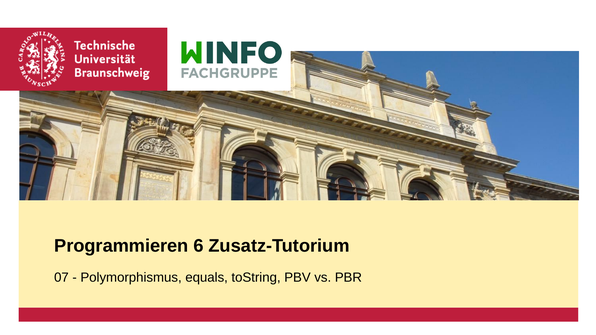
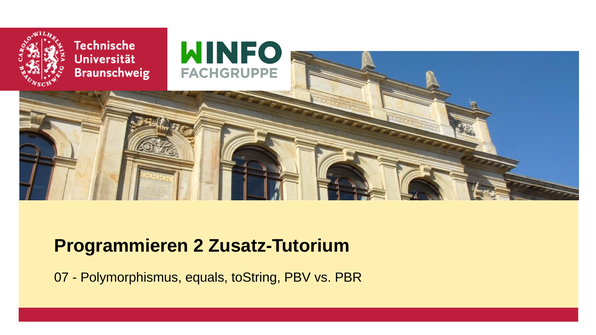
6: 6 -> 2
